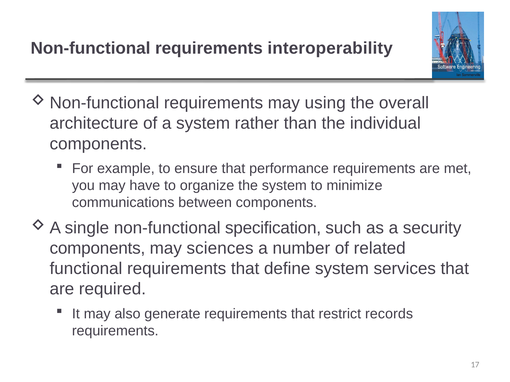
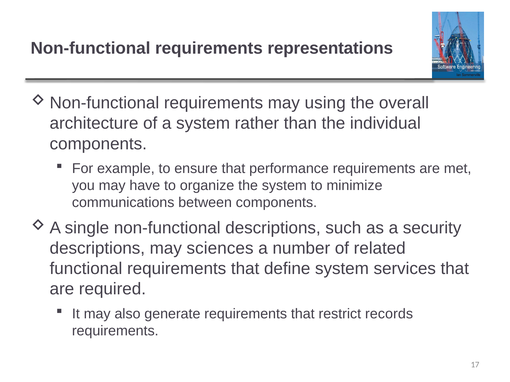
interoperability: interoperability -> representations
non-functional specification: specification -> descriptions
components at (97, 249): components -> descriptions
